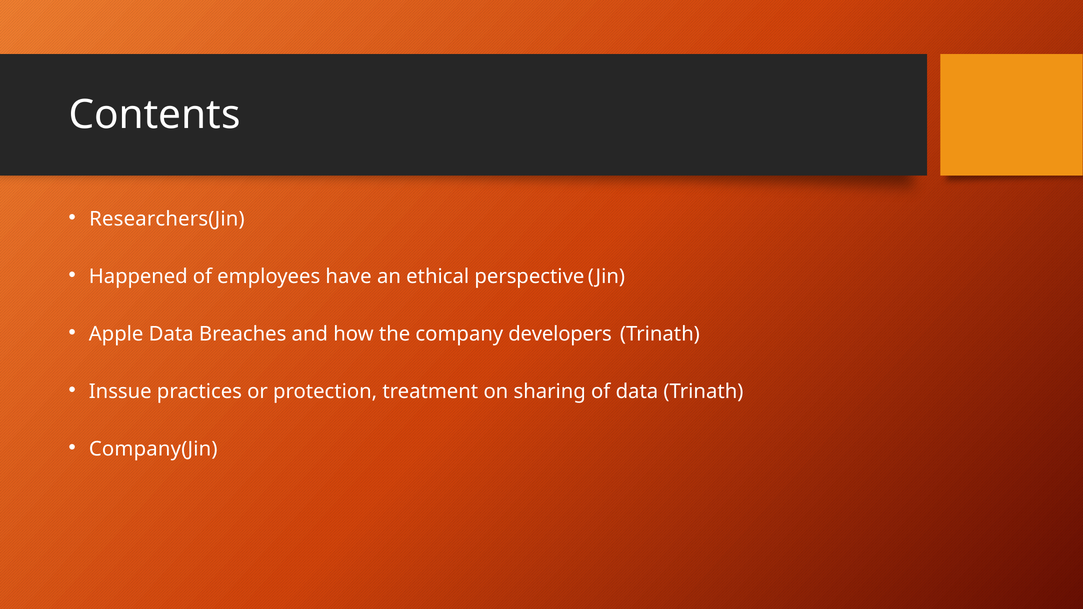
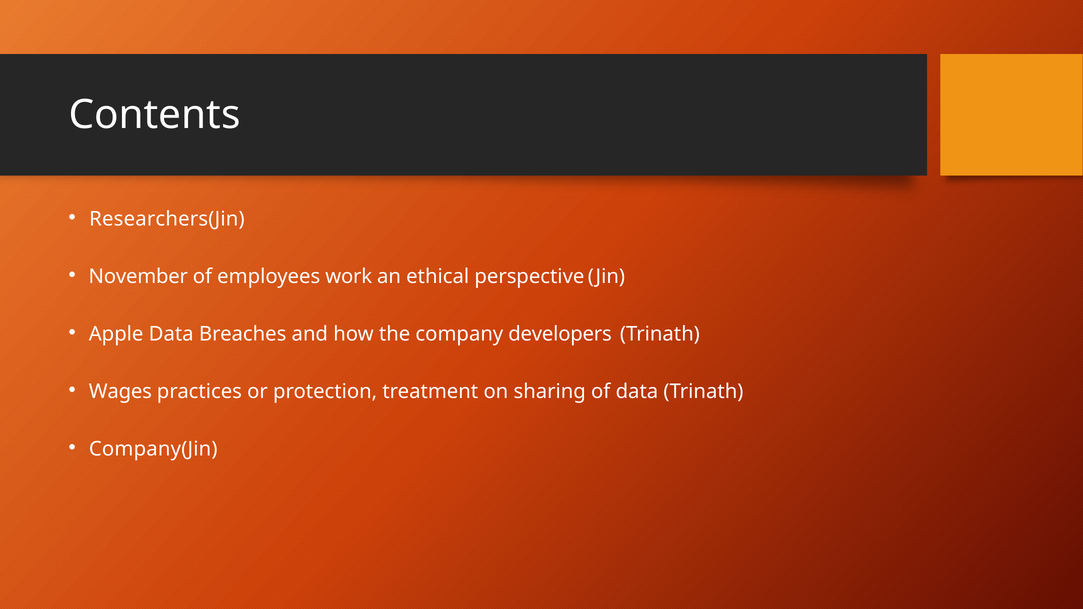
Happened: Happened -> November
have: have -> work
Inssue: Inssue -> Wages
